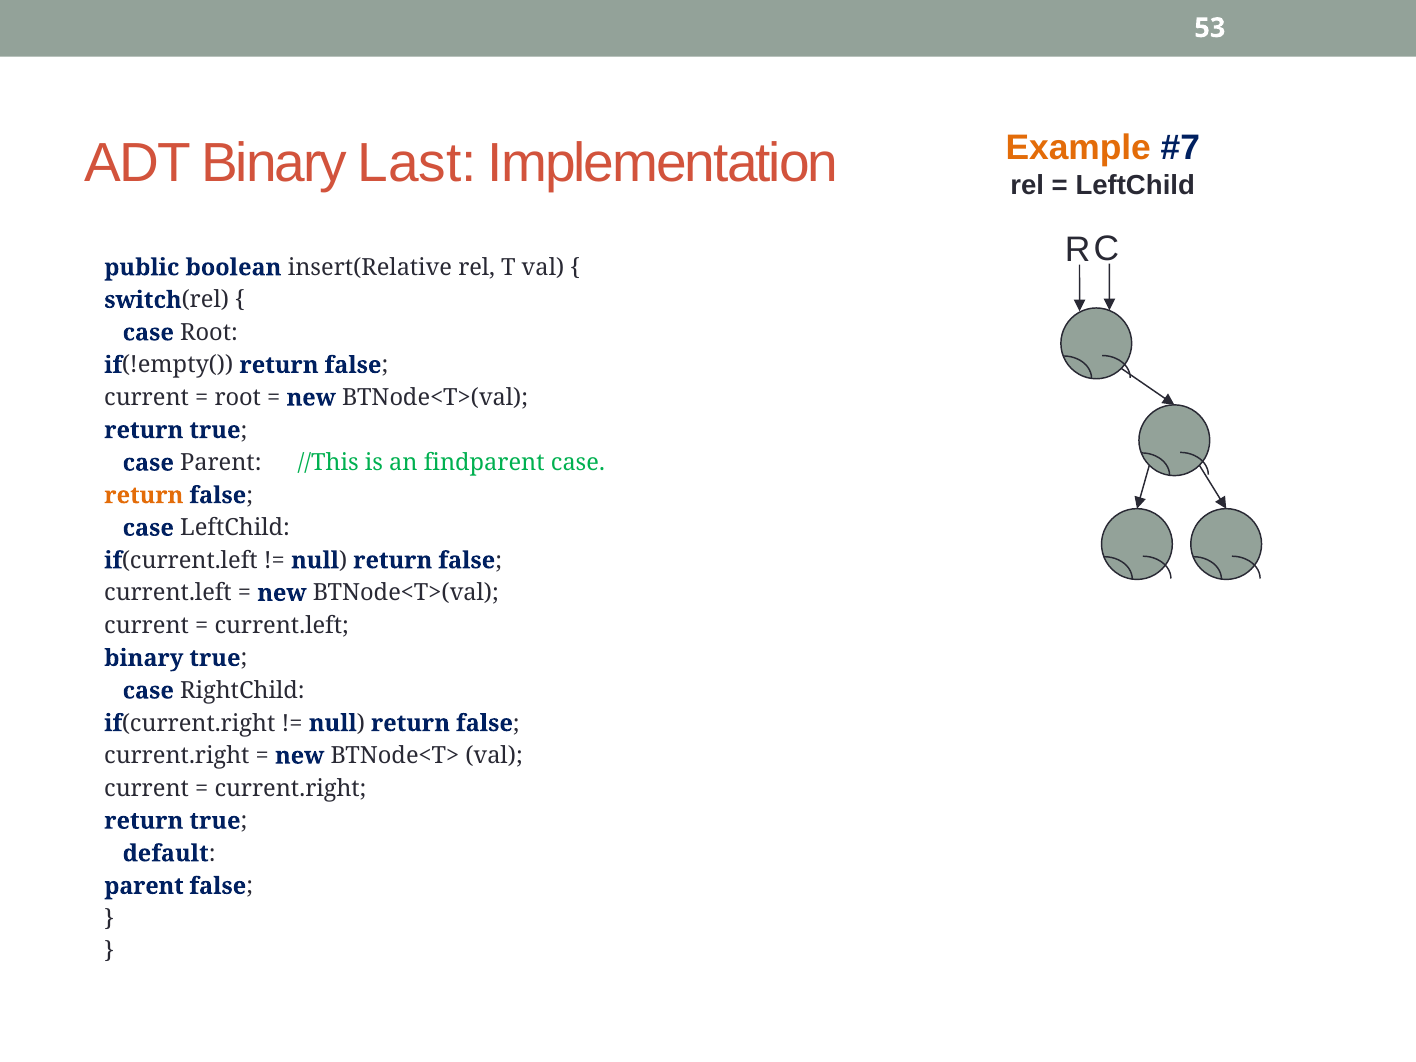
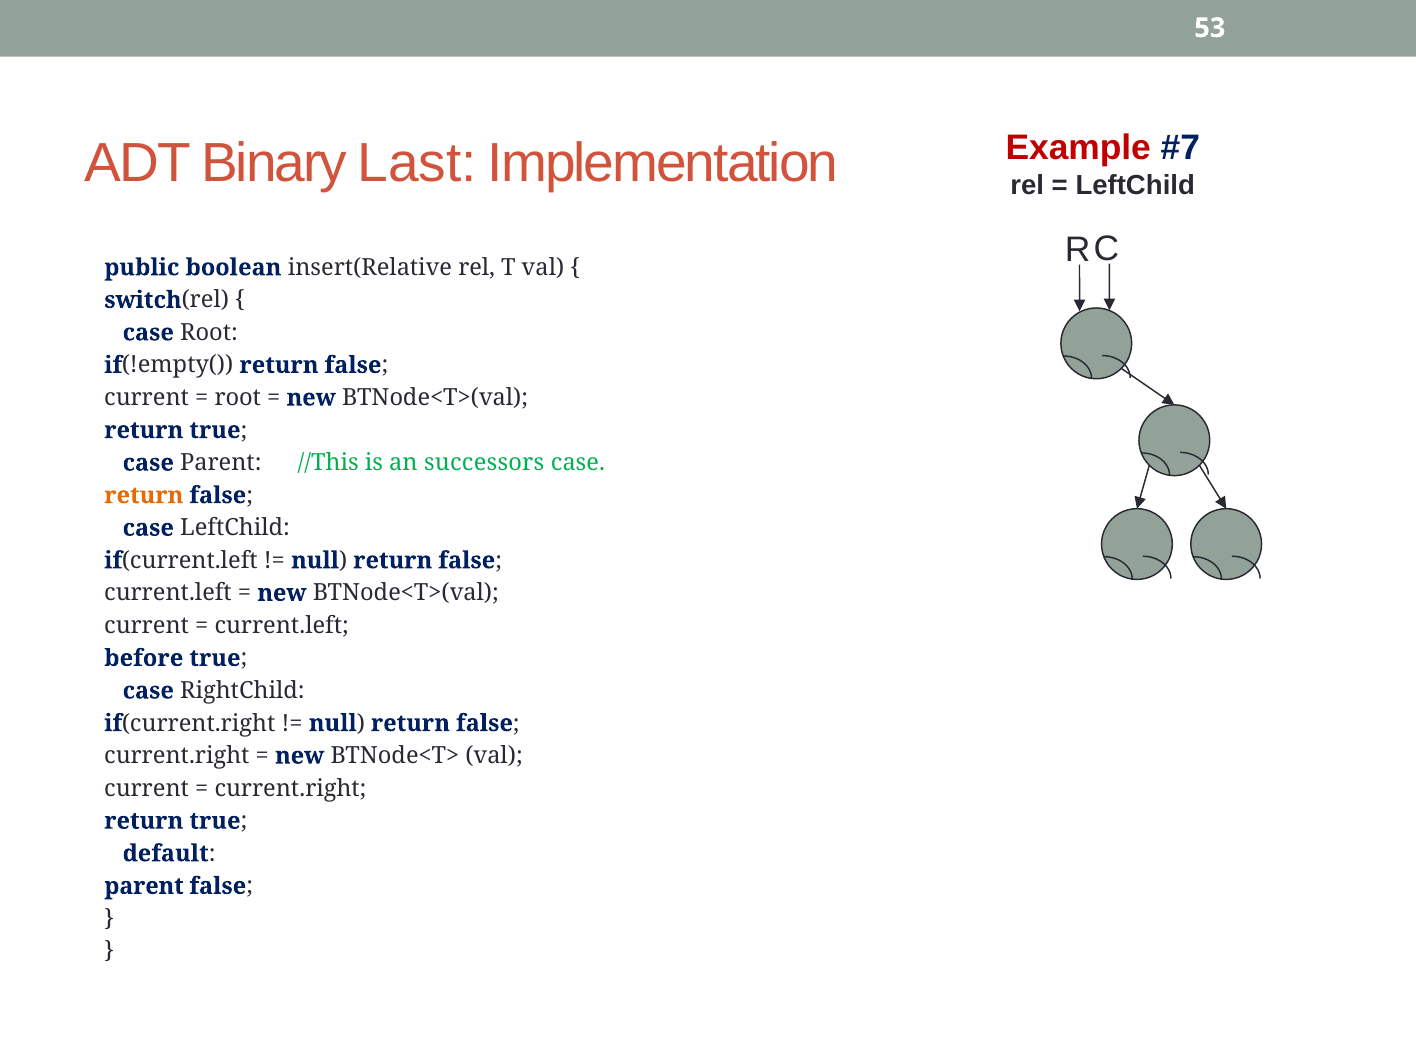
Example colour: orange -> red
findparent: findparent -> successors
binary at (144, 658): binary -> before
